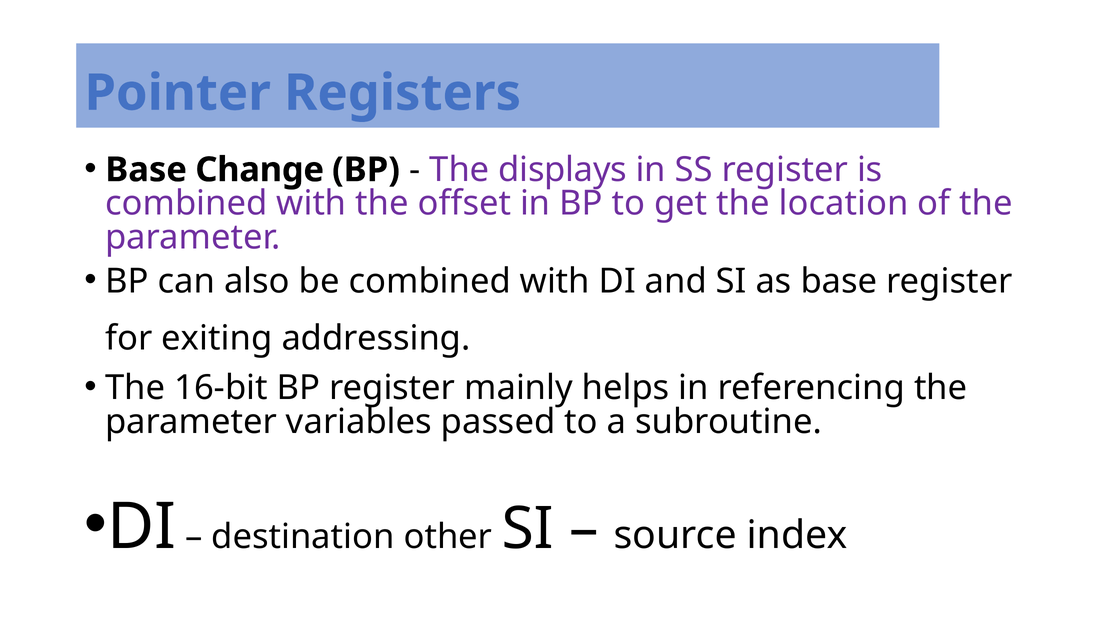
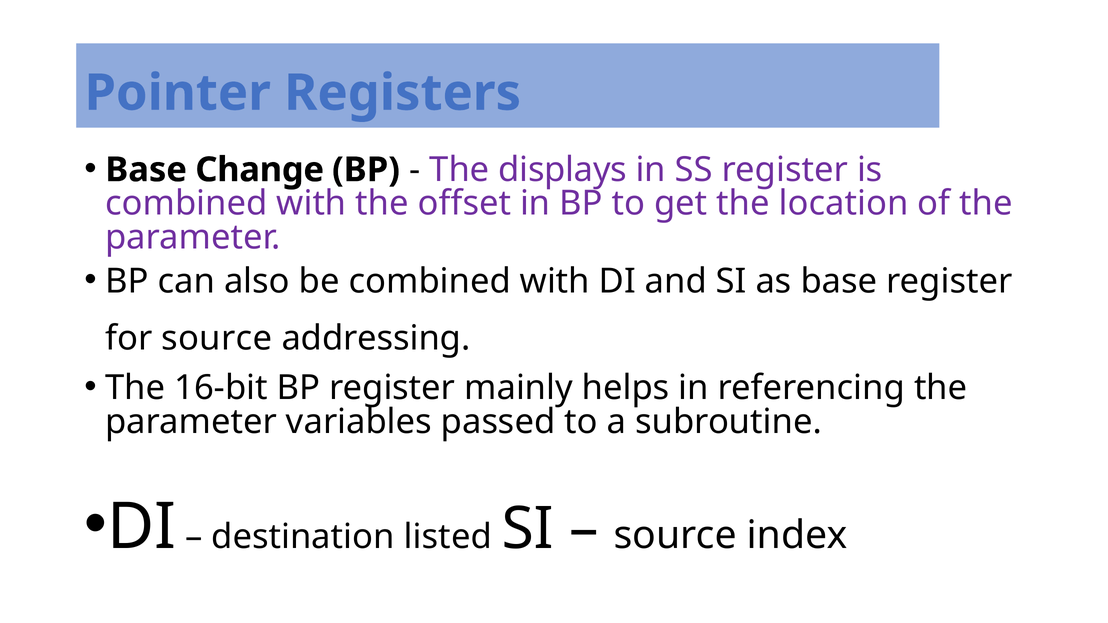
for exiting: exiting -> source
other: other -> listed
